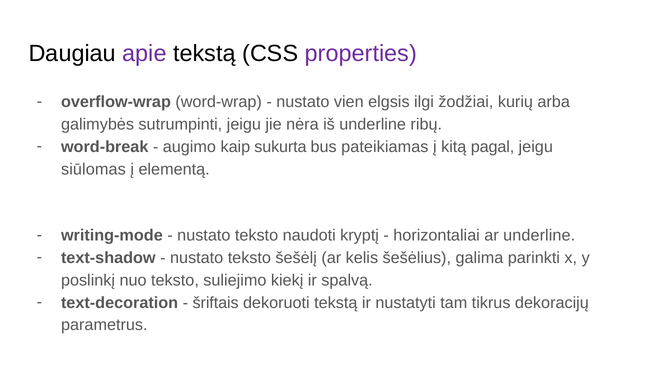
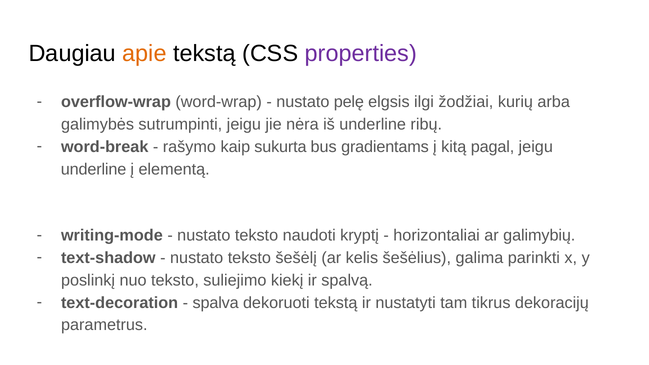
apie colour: purple -> orange
vien: vien -> pelę
augimo: augimo -> rašymo
pateikiamas: pateikiamas -> gradientams
siūlomas at (93, 169): siūlomas -> underline
ar underline: underline -> galimybių
šriftais: šriftais -> spalva
